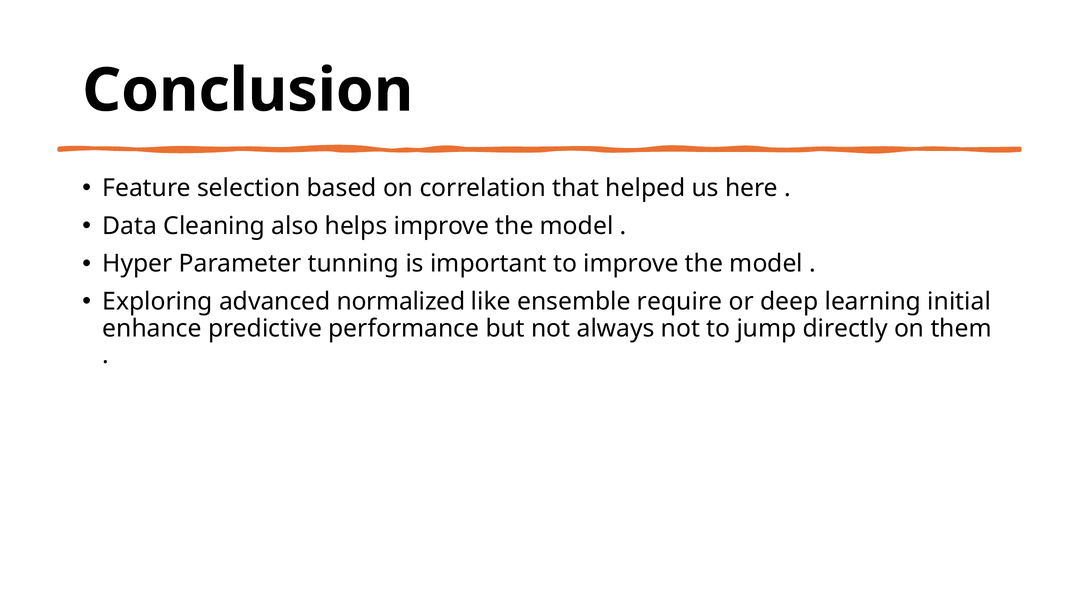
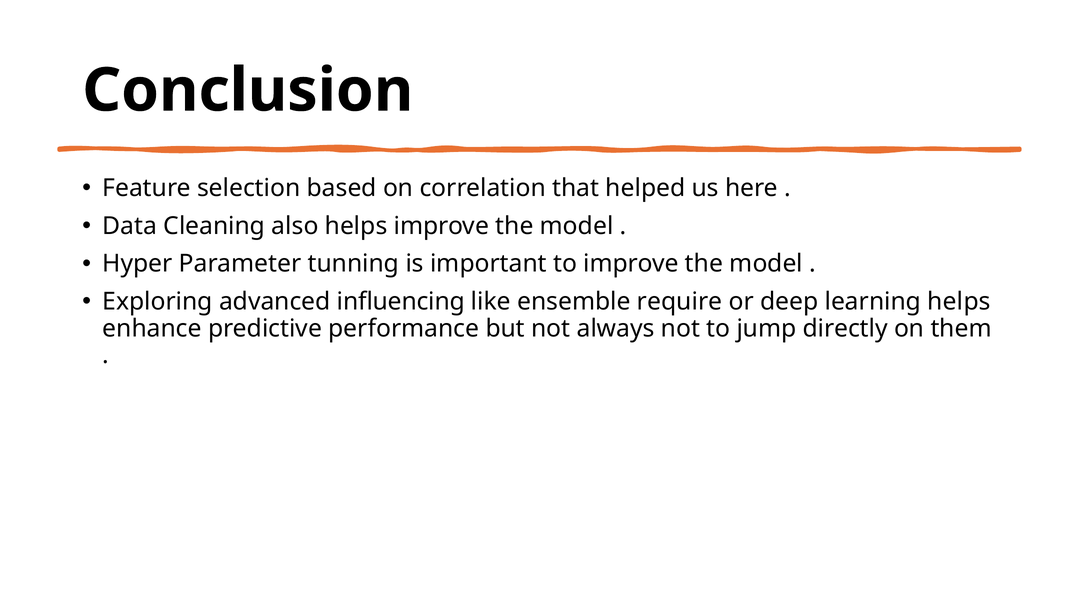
normalized: normalized -> influencing
learning initial: initial -> helps
